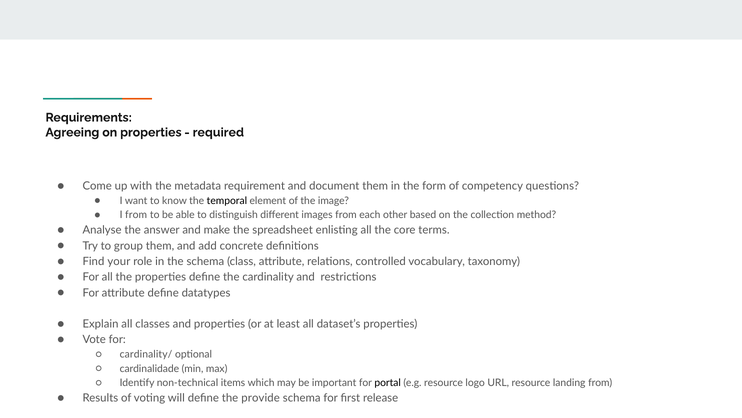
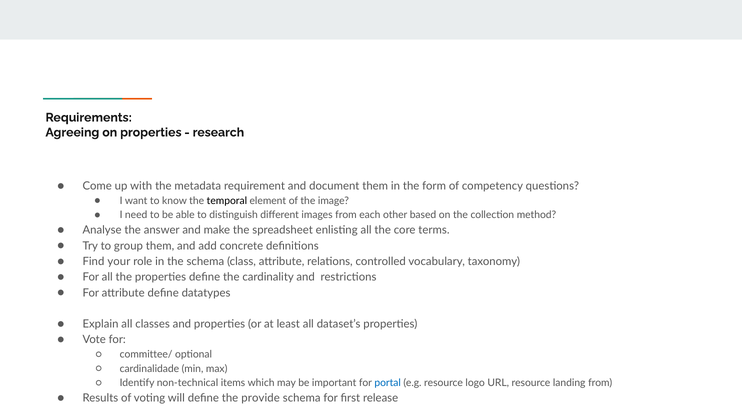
required: required -> research
I from: from -> need
cardinality/: cardinality/ -> committee/
portal colour: black -> blue
